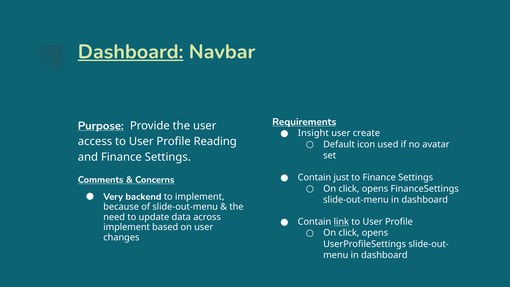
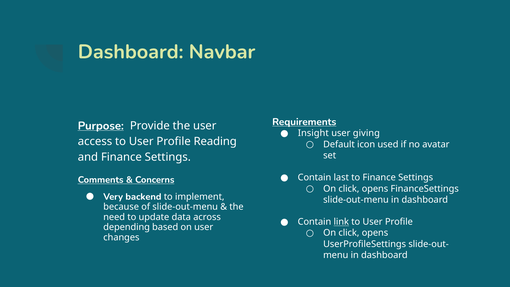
Dashboard at (131, 52) underline: present -> none
create: create -> giving
just: just -> last
implement at (127, 227): implement -> depending
